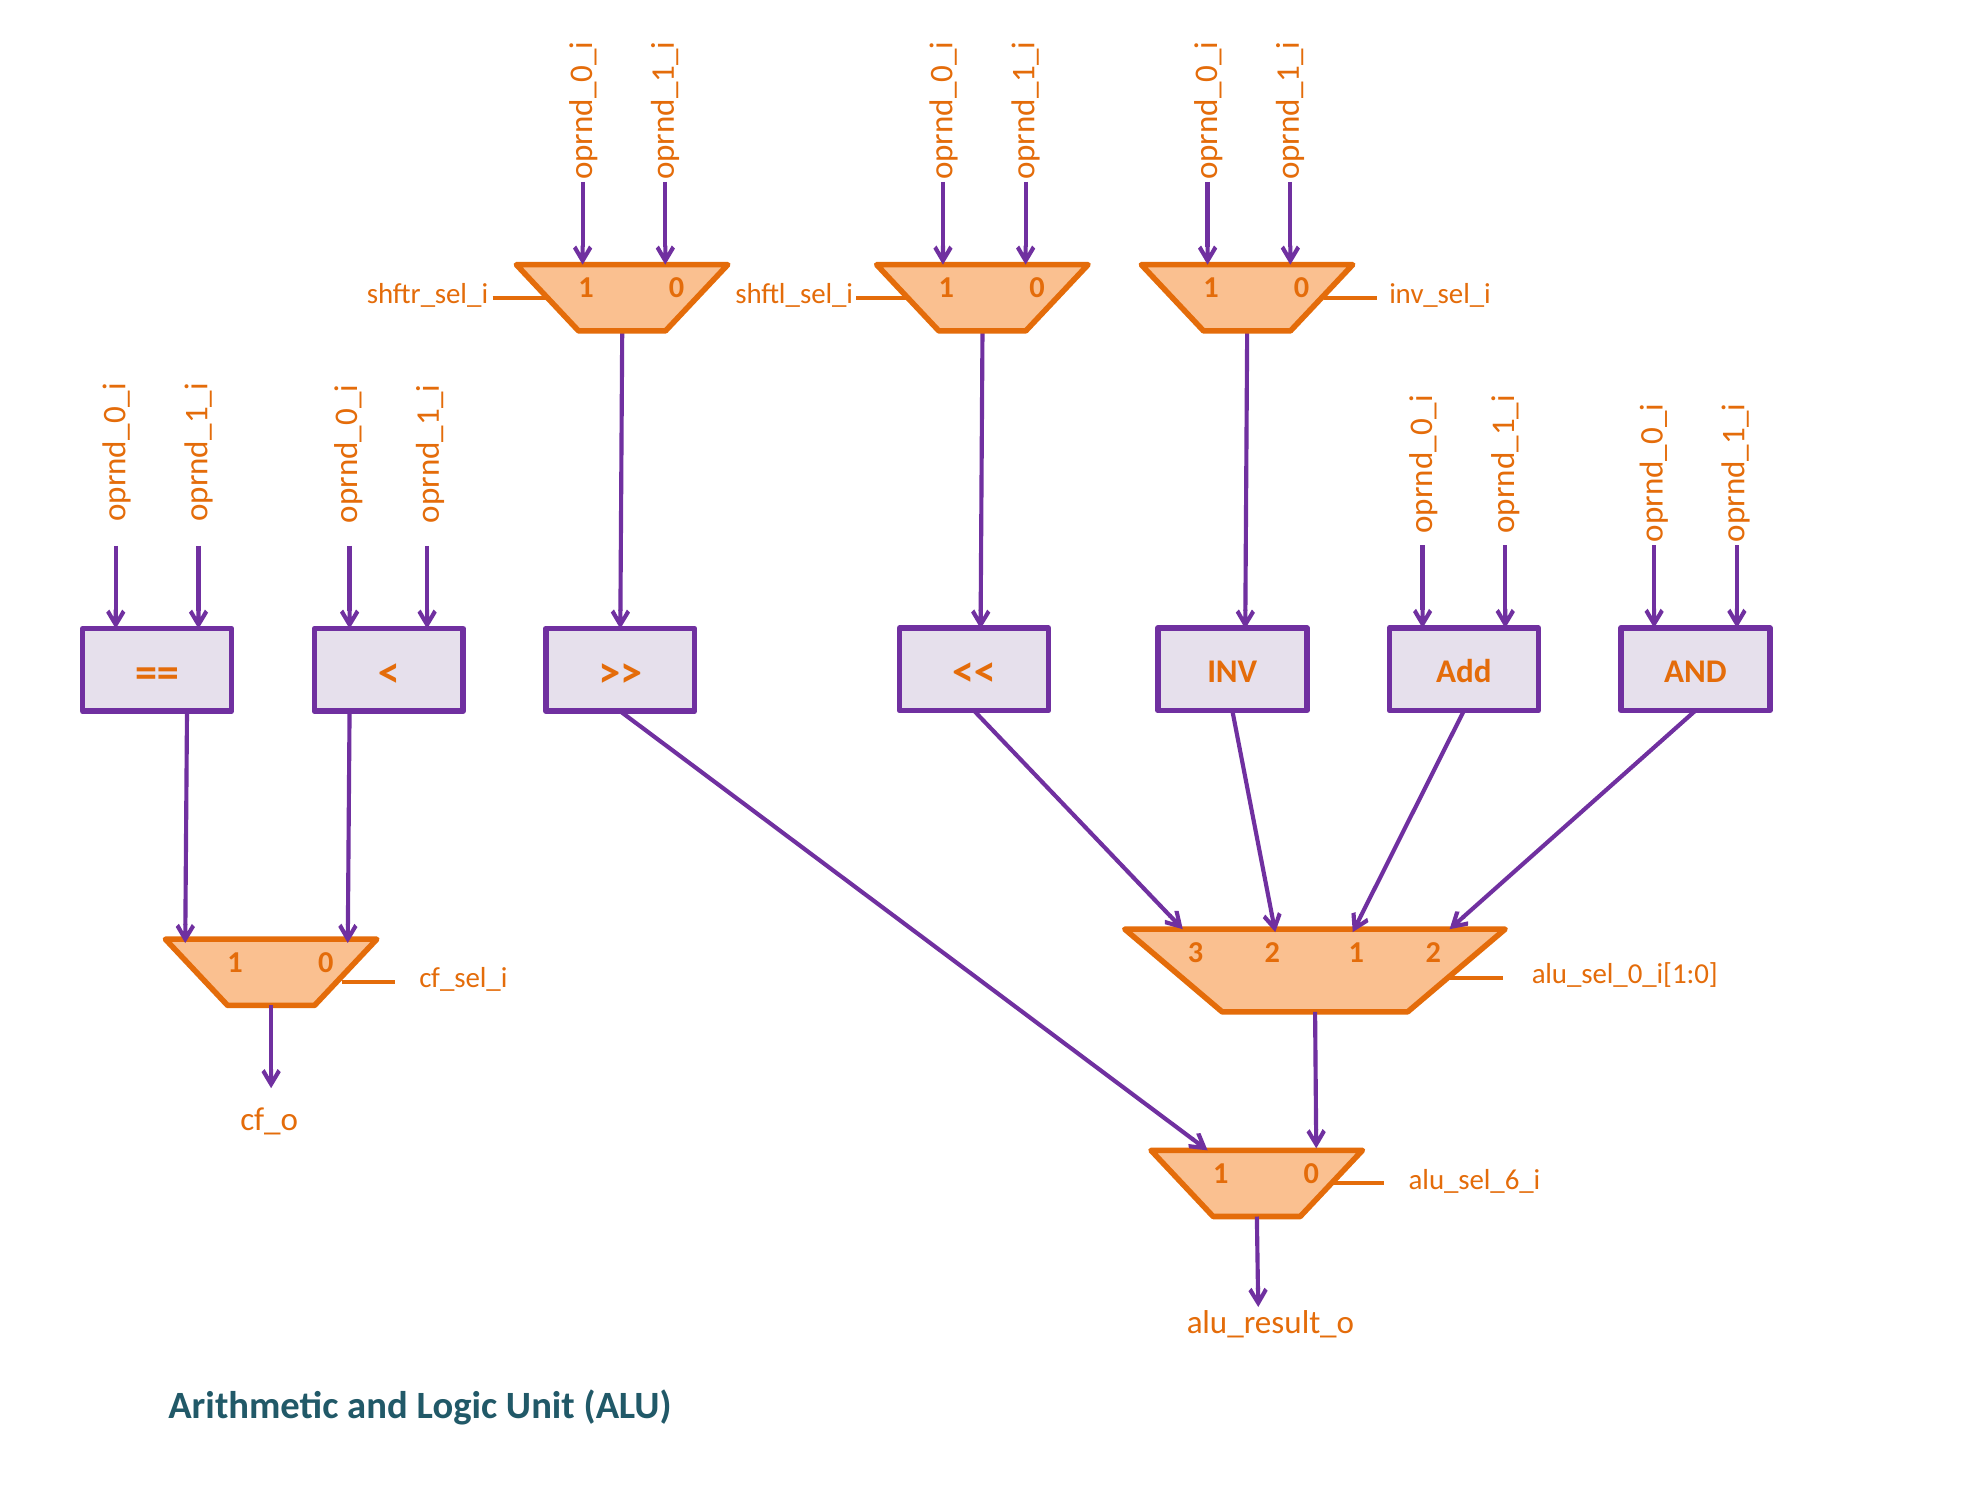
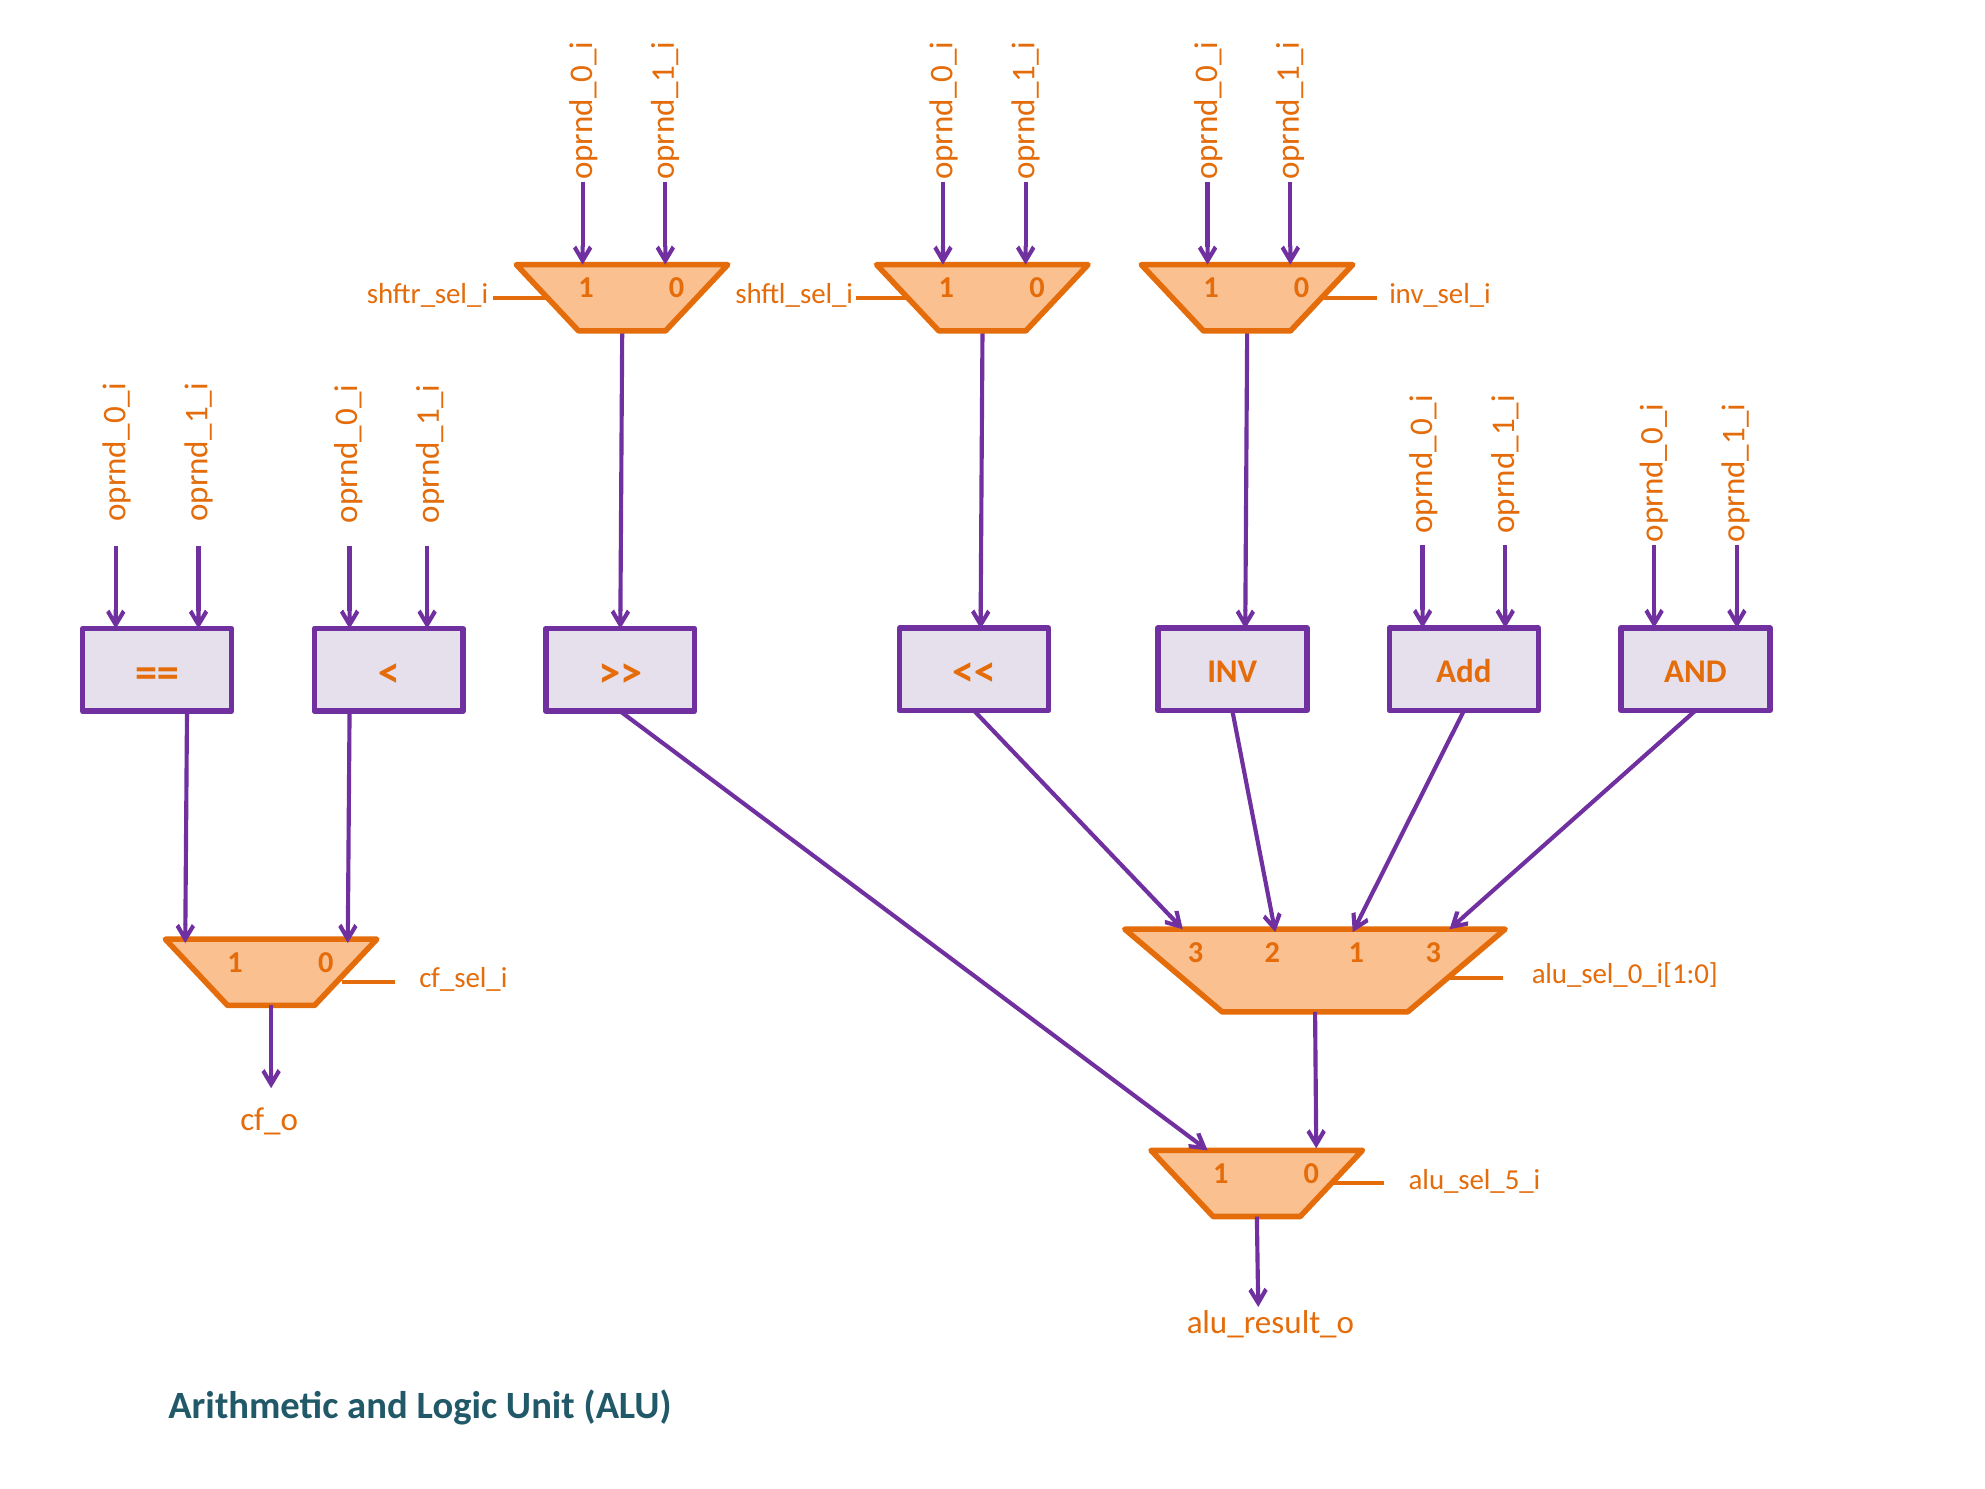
1 2: 2 -> 3
alu_sel_6_i: alu_sel_6_i -> alu_sel_5_i
